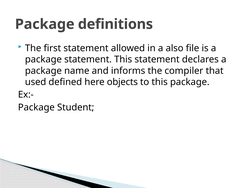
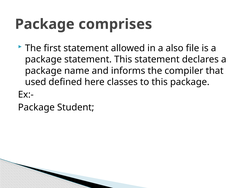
definitions: definitions -> comprises
objects: objects -> classes
